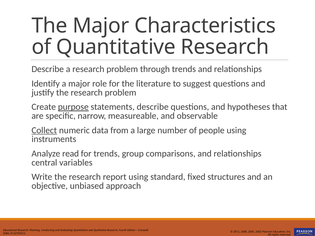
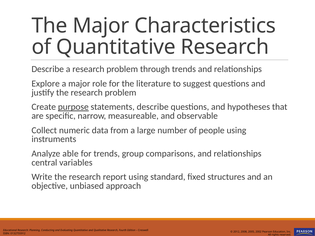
Identify: Identify -> Explore
Collect underline: present -> none
read: read -> able
